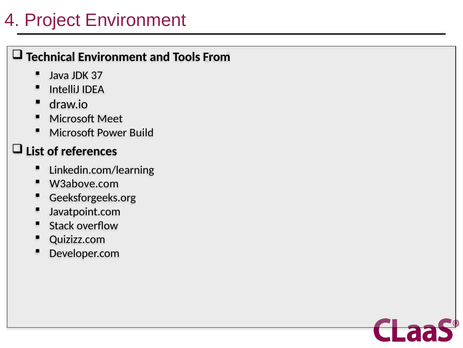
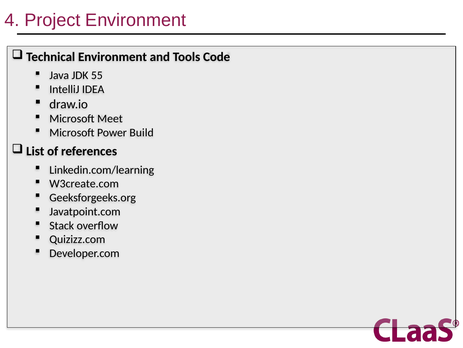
From: From -> Code
37: 37 -> 55
W3above.com: W3above.com -> W3create.com
